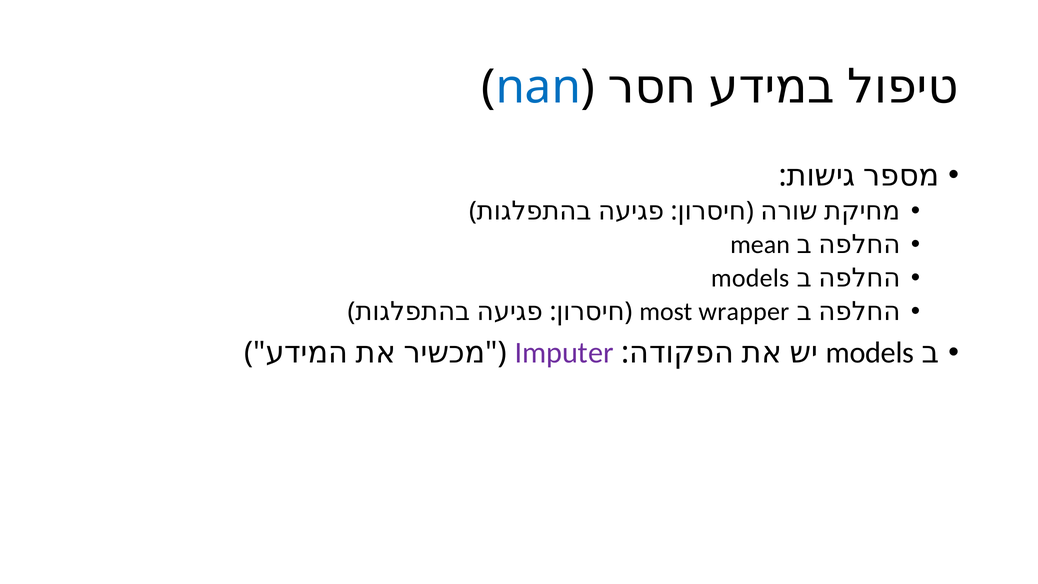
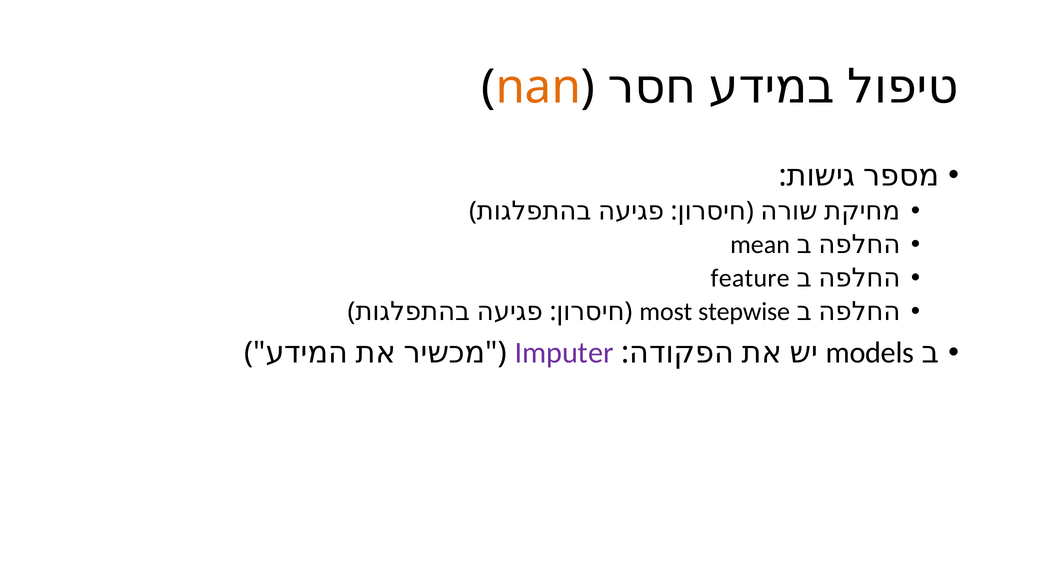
nan colour: blue -> orange
models at (750, 278): models -> feature
wrapper: wrapper -> stepwise
